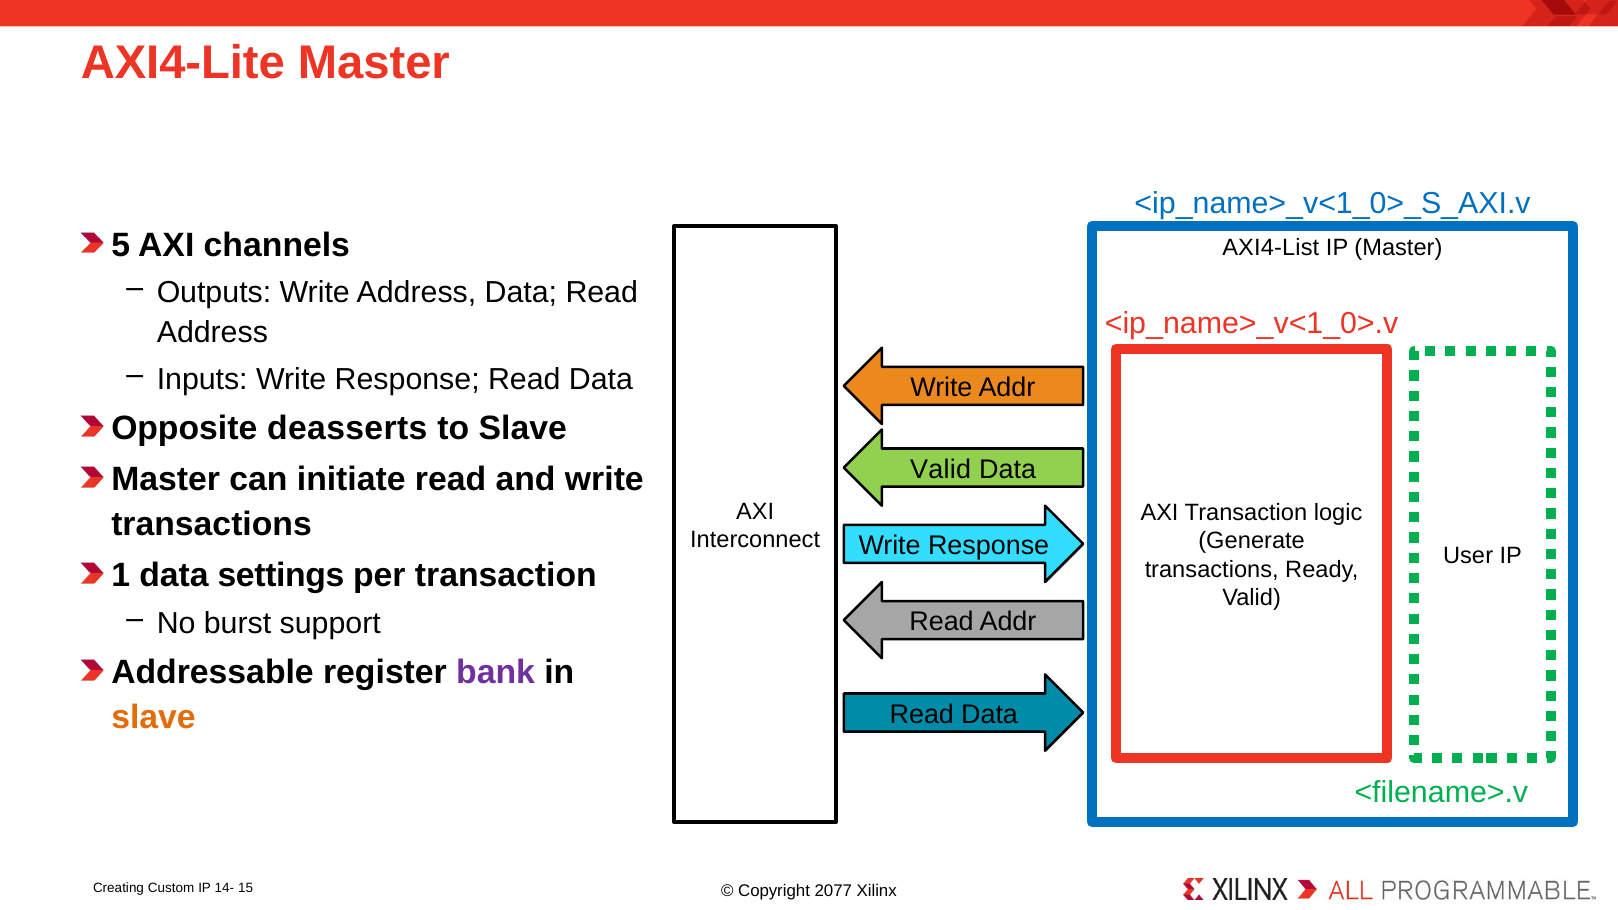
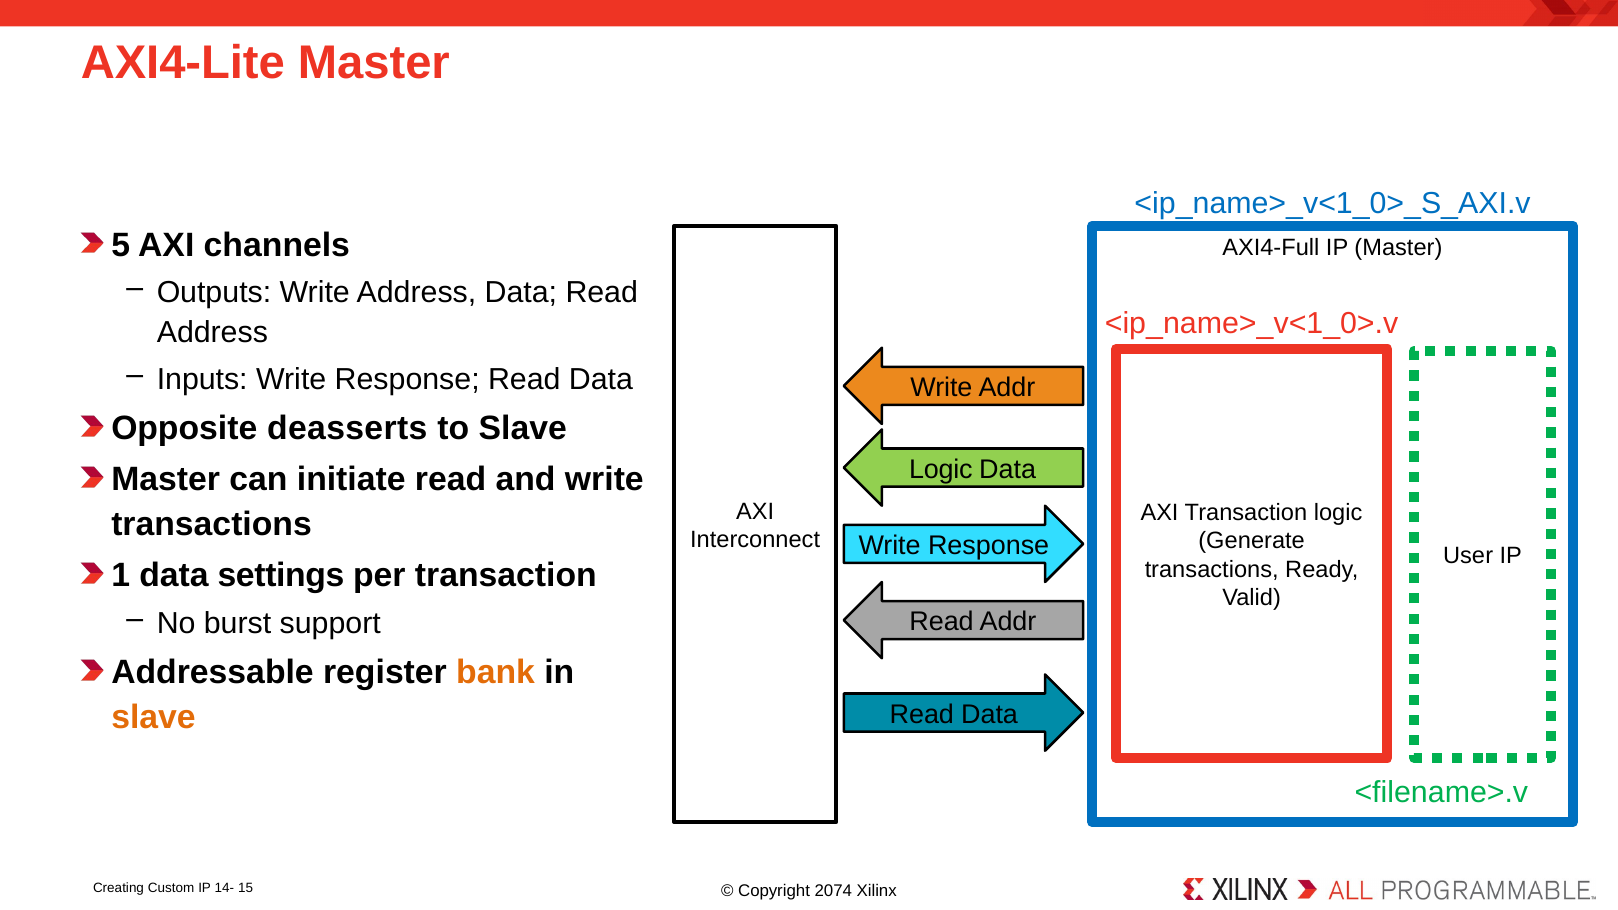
AXI4-List: AXI4-List -> AXI4-Full
Valid at (941, 470): Valid -> Logic
bank colour: purple -> orange
2077: 2077 -> 2074
